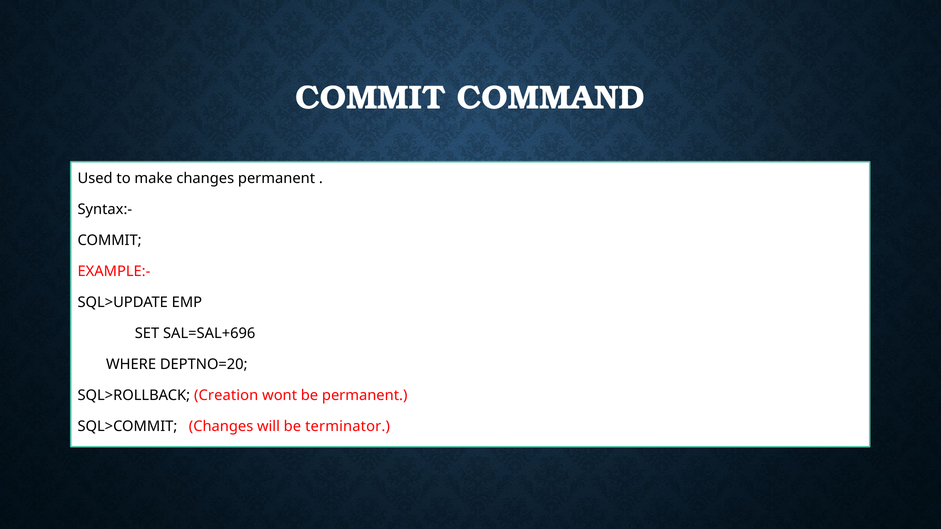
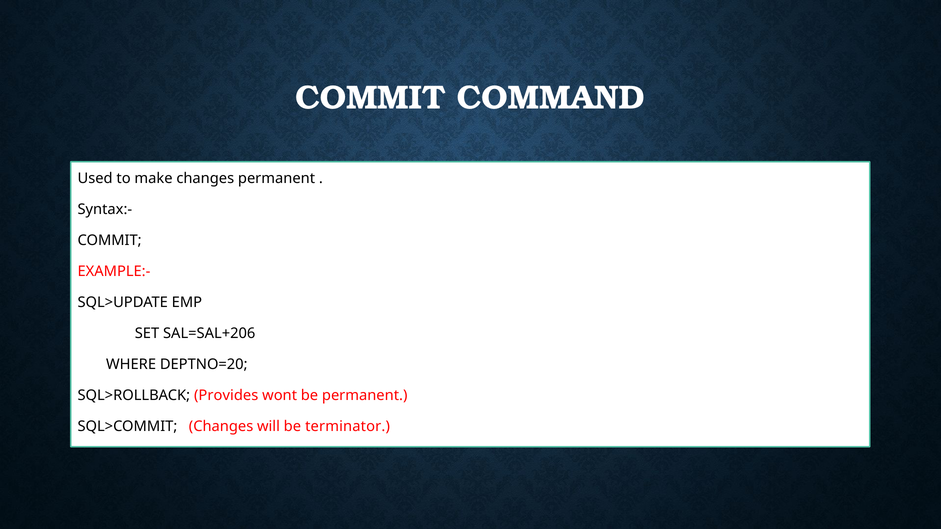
SAL=SAL+696: SAL=SAL+696 -> SAL=SAL+206
Creation: Creation -> Provides
